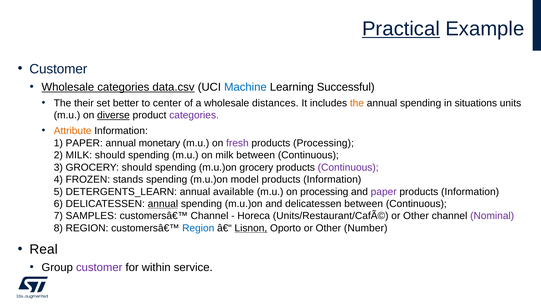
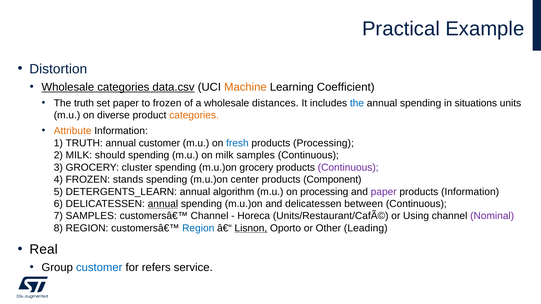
Practical underline: present -> none
Customer at (58, 69): Customer -> Distortion
Machine colour: blue -> orange
Successful: Successful -> Coefficient
The their: their -> truth
set better: better -> paper
to center: center -> frozen
the at (357, 103) colour: orange -> blue
diverse underline: present -> none
categories at (194, 115) colour: purple -> orange
1 PAPER: PAPER -> TRUTH
annual monetary: monetary -> customer
fresh colour: purple -> blue
milk between: between -> samples
GROCERY should: should -> cluster
model: model -> center
Information at (332, 180): Information -> Component
available: available -> algorithm
Other at (416, 216): Other -> Using
Number: Number -> Leading
customer at (99, 268) colour: purple -> blue
within: within -> refers
